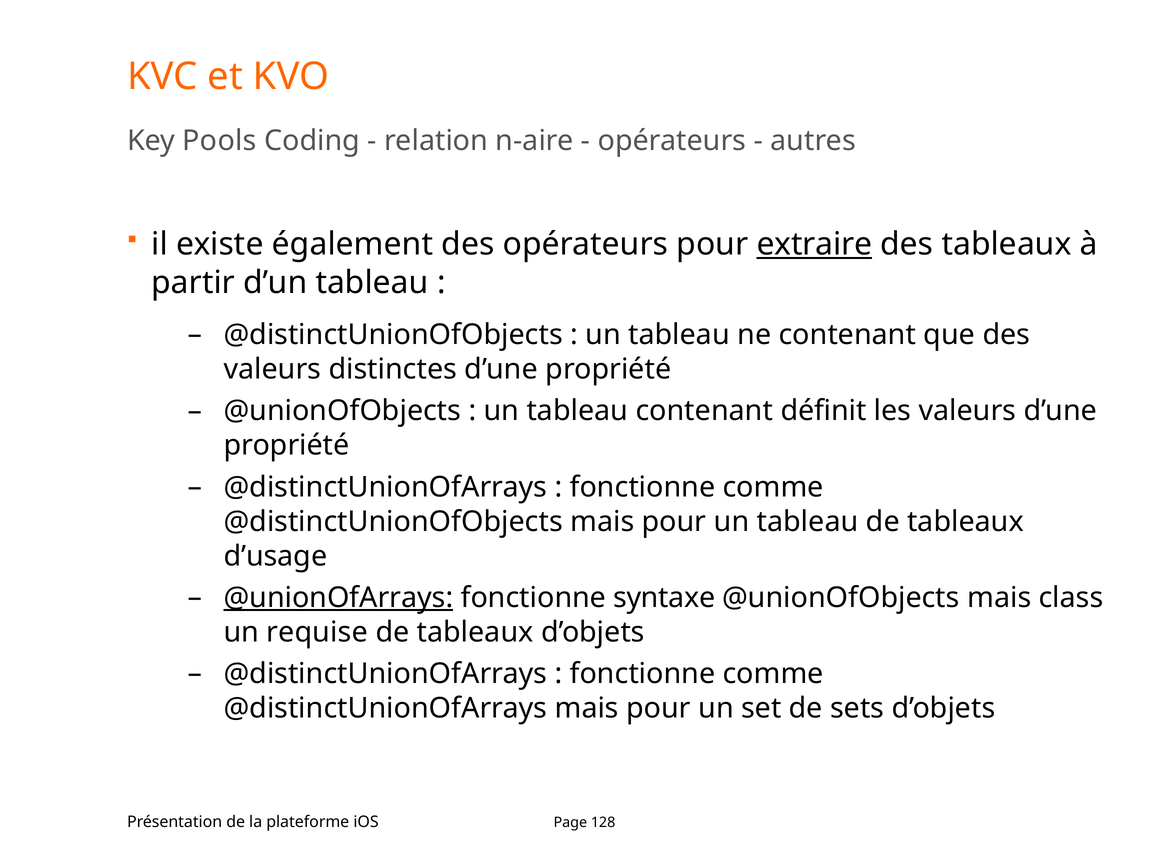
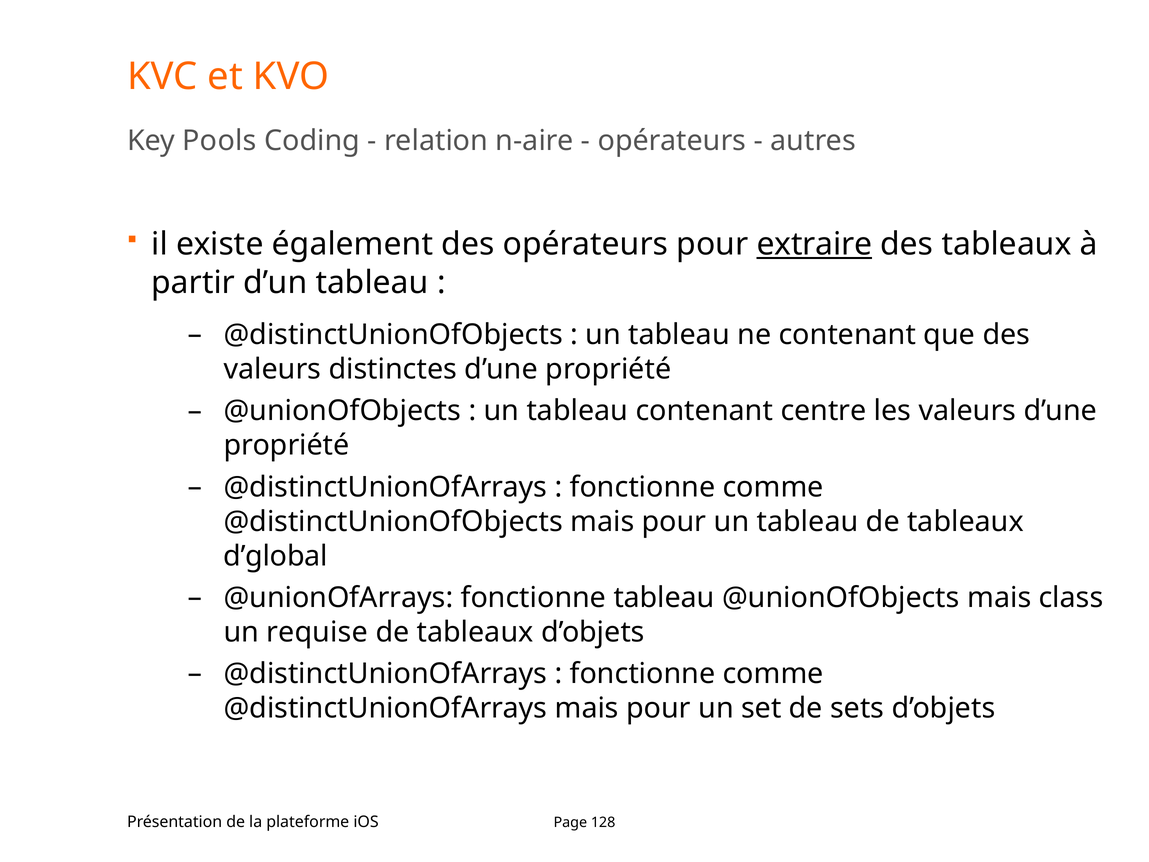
définit: définit -> centre
d’usage: d’usage -> d’global
@unionOfArrays underline: present -> none
fonctionne syntaxe: syntaxe -> tableau
